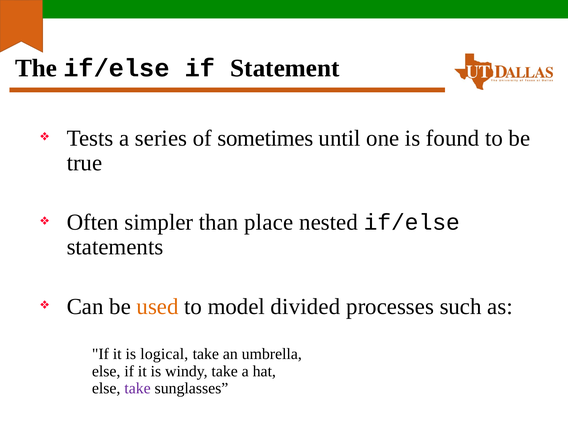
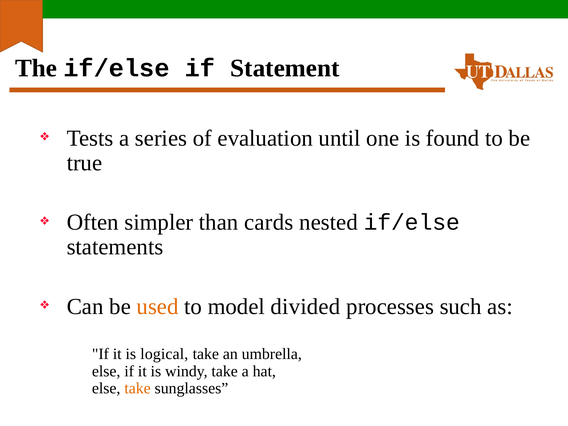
sometimes: sometimes -> evaluation
place: place -> cards
take at (138, 388) colour: purple -> orange
